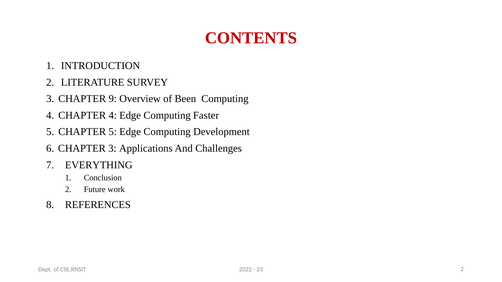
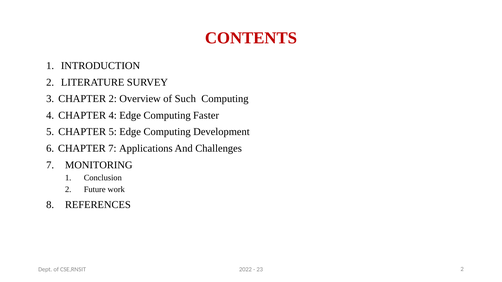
CHAPTER 9: 9 -> 2
Been: Been -> Such
CHAPTER 3: 3 -> 7
EVERYTHING: EVERYTHING -> MONITORING
